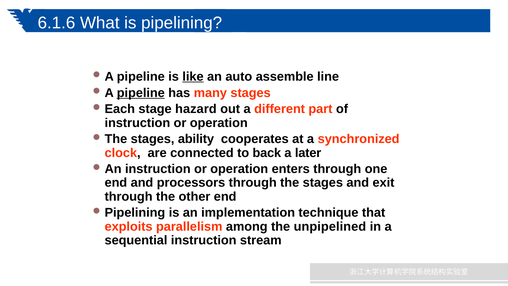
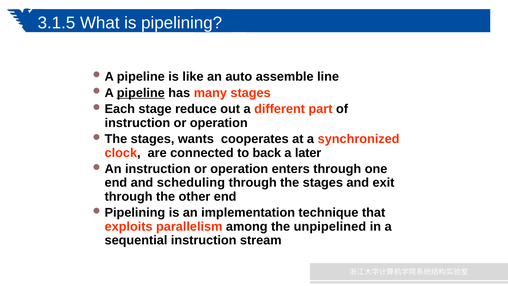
6.1.6: 6.1.6 -> 3.1.5
like underline: present -> none
hazard: hazard -> reduce
ability: ability -> wants
processors: processors -> scheduling
